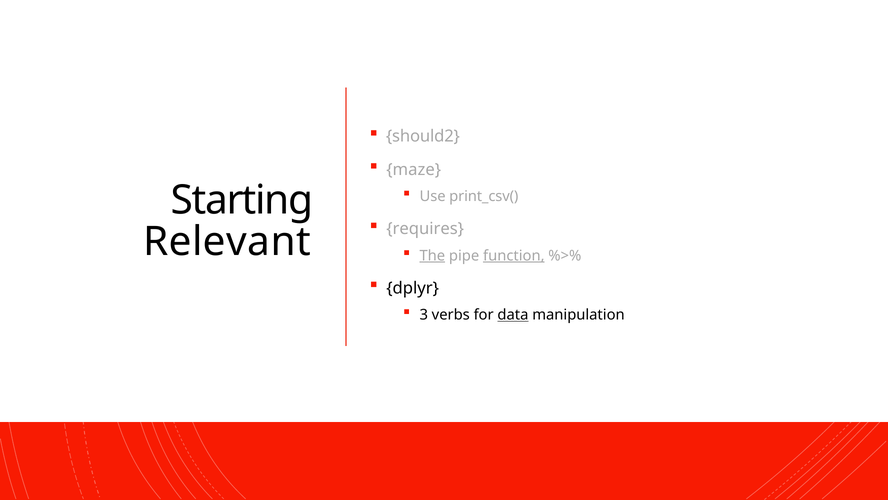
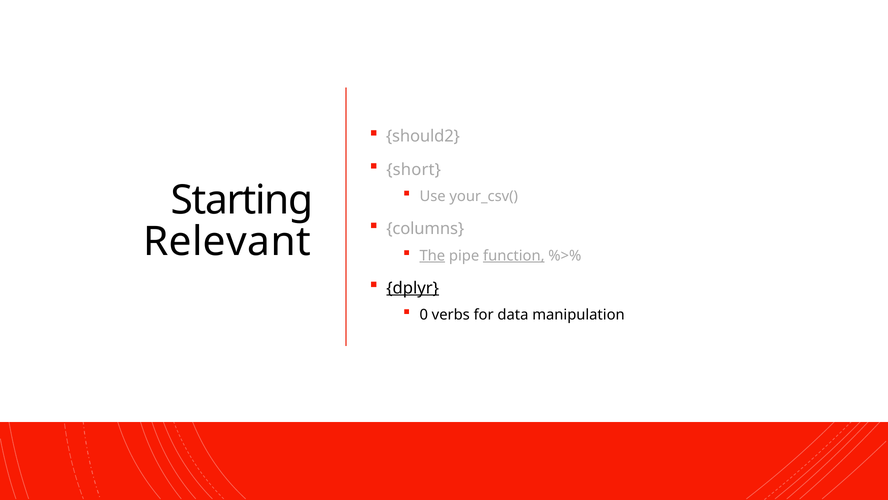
maze: maze -> short
print_csv(: print_csv( -> your_csv(
requires: requires -> columns
dplyr underline: none -> present
3: 3 -> 0
data underline: present -> none
